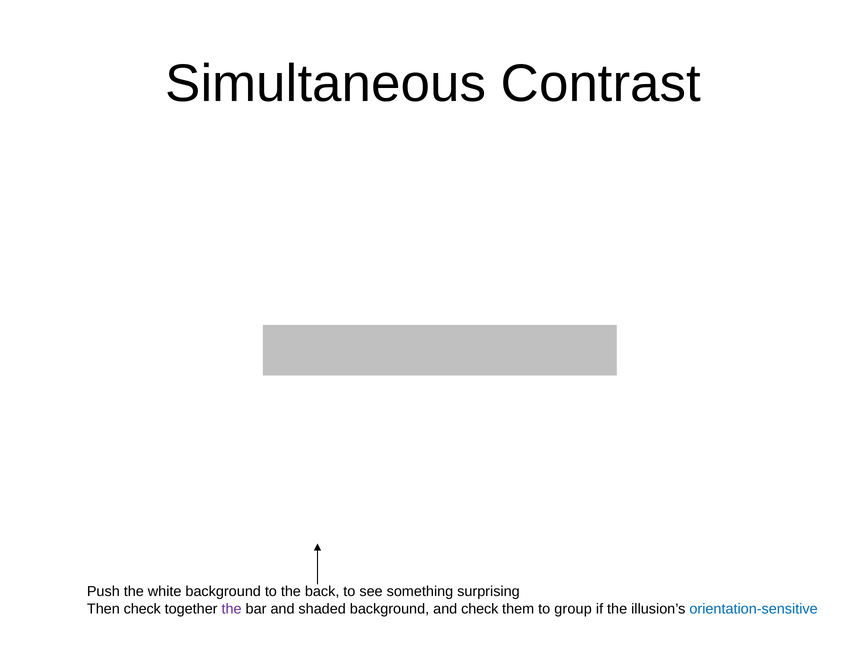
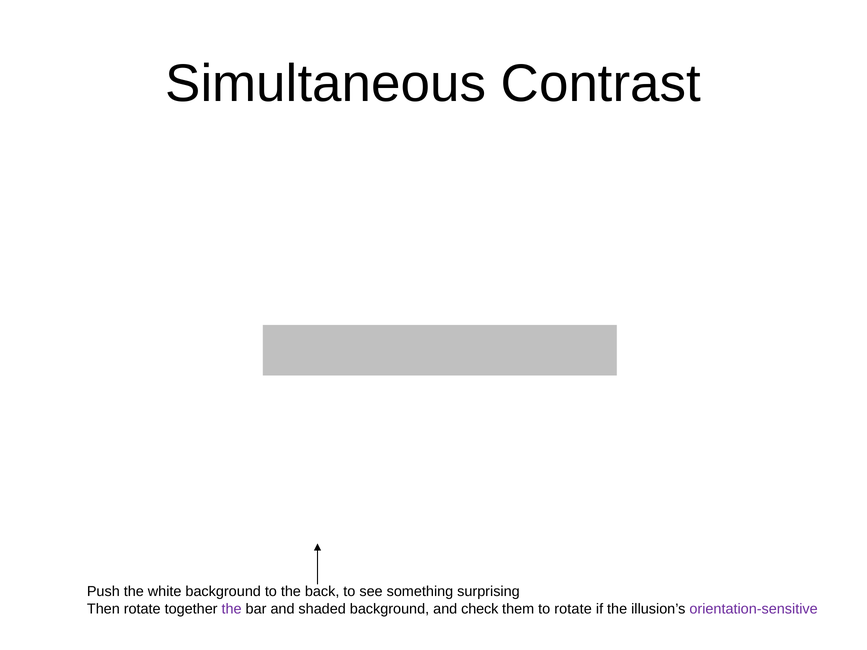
Then check: check -> rotate
to group: group -> rotate
orientation-sensitive colour: blue -> purple
